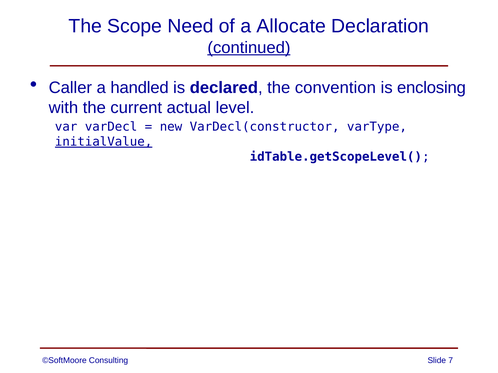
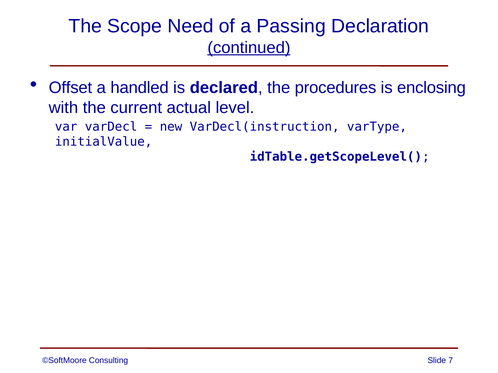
Allocate: Allocate -> Passing
Caller: Caller -> Offset
convention: convention -> procedures
VarDecl(constructor: VarDecl(constructor -> VarDecl(instruction
initialValue underline: present -> none
